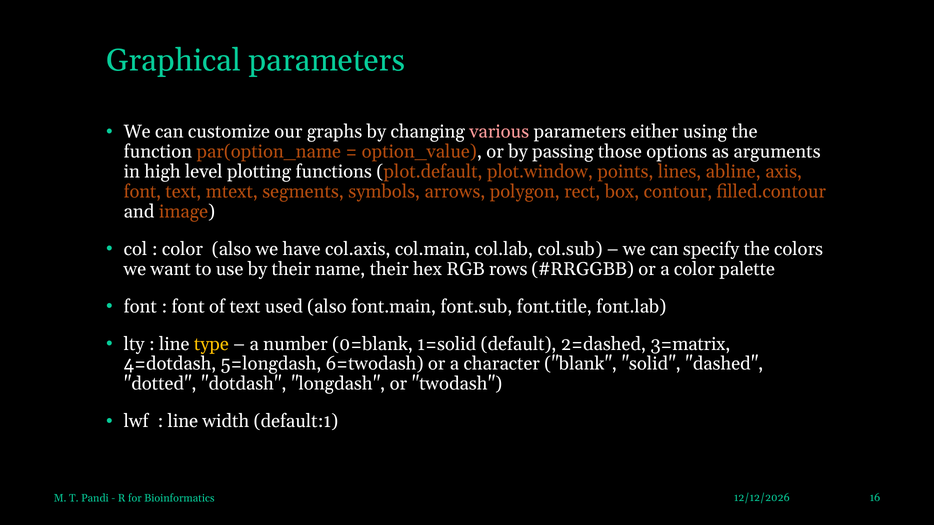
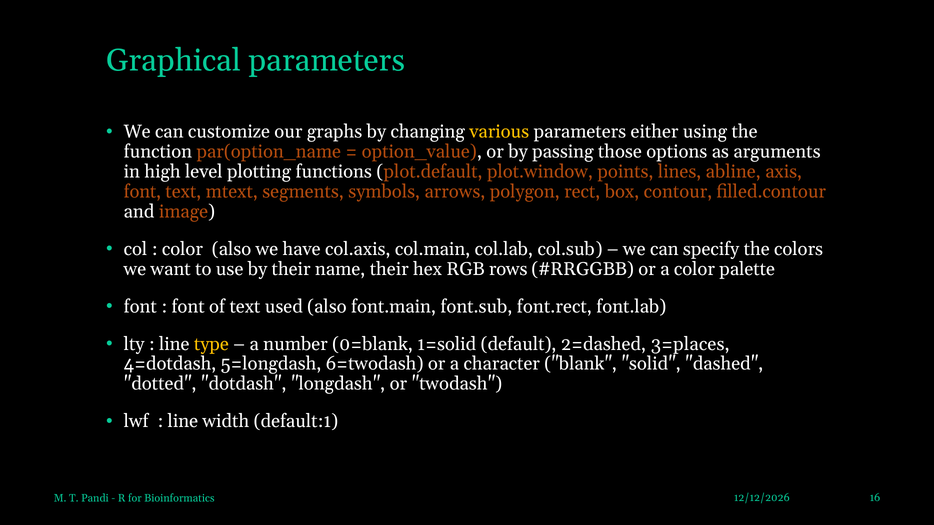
various colour: pink -> yellow
font.title: font.title -> font.rect
3=matrix: 3=matrix -> 3=places
